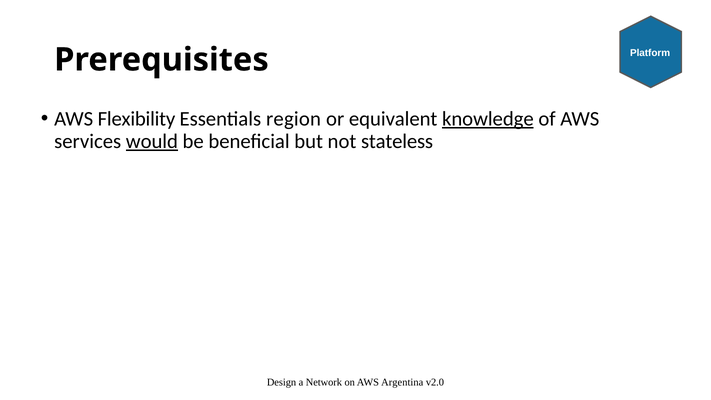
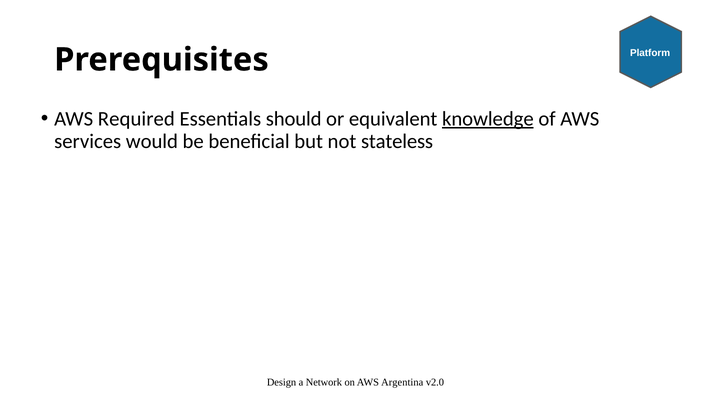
Flexibility: Flexibility -> Required
region: region -> should
would underline: present -> none
